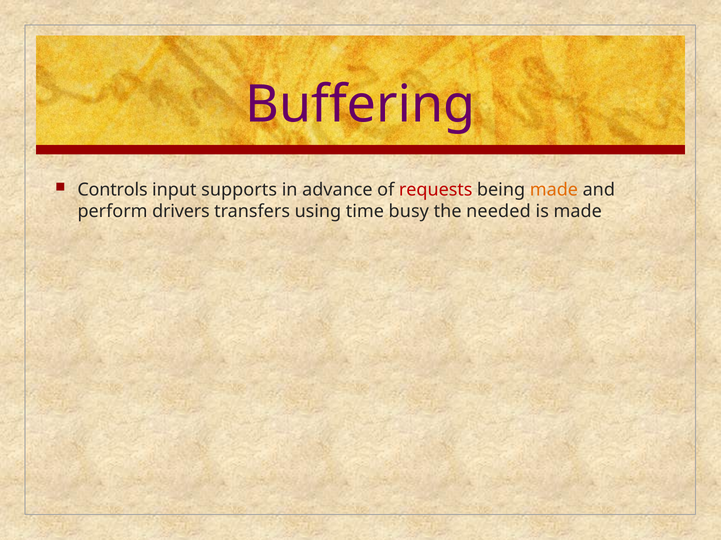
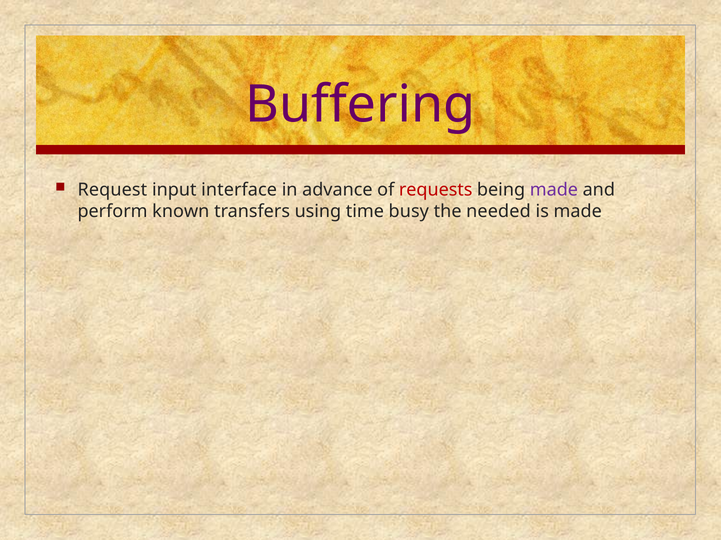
Controls: Controls -> Request
supports: supports -> interface
made at (554, 190) colour: orange -> purple
drivers: drivers -> known
